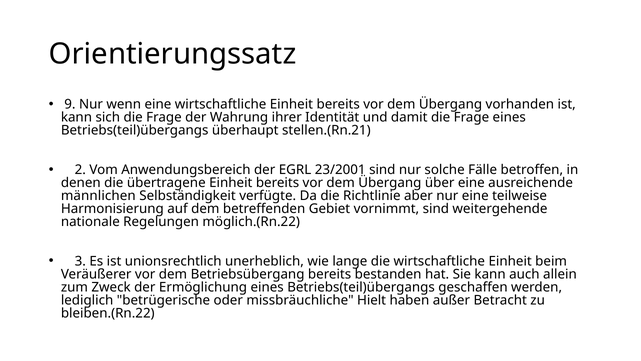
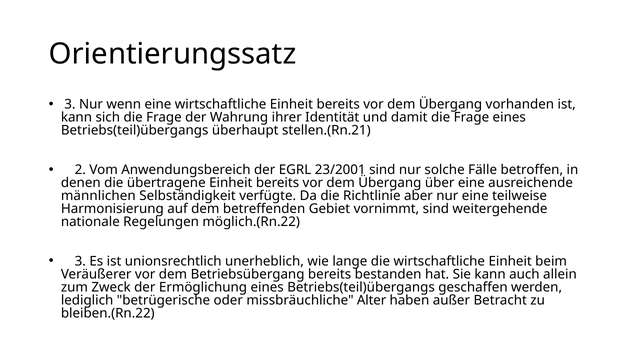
9 at (70, 104): 9 -> 3
Hielt: Hielt -> Alter
